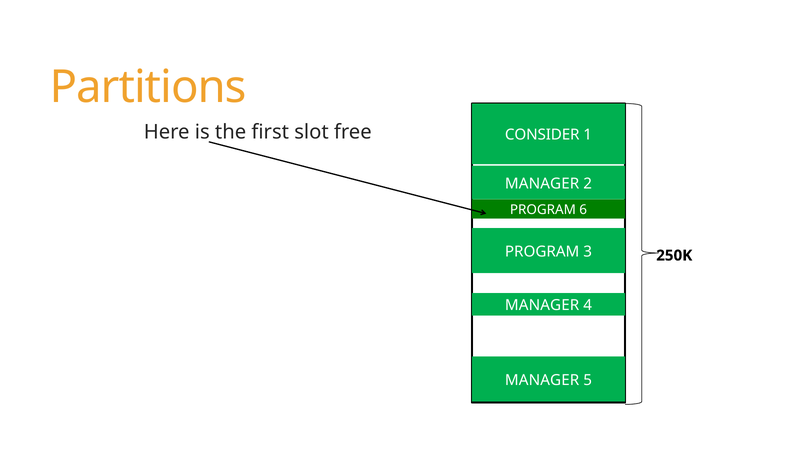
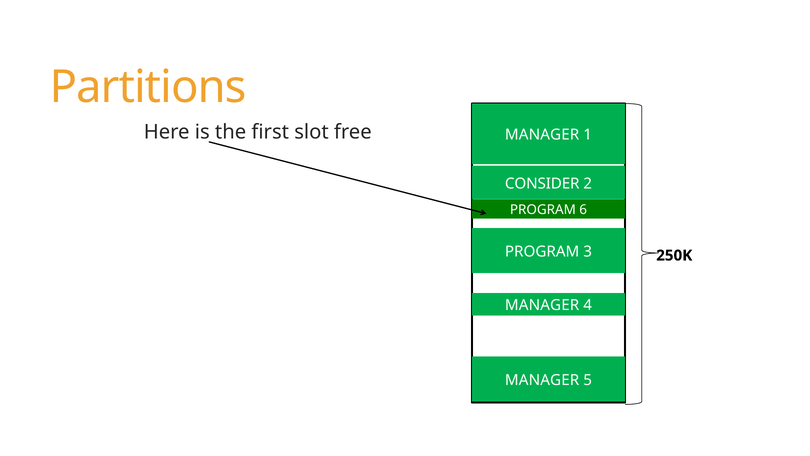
CONSIDER at (542, 135): CONSIDER -> MANAGER
MANAGER at (542, 183): MANAGER -> CONSIDER
